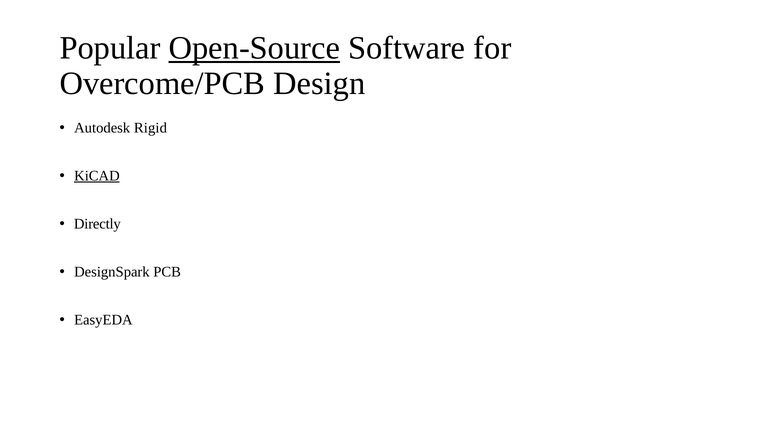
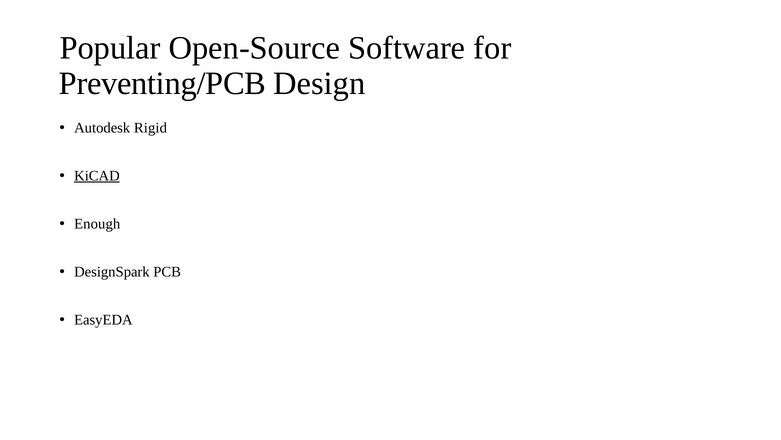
Open-Source underline: present -> none
Overcome/PCB: Overcome/PCB -> Preventing/PCB
Directly: Directly -> Enough
